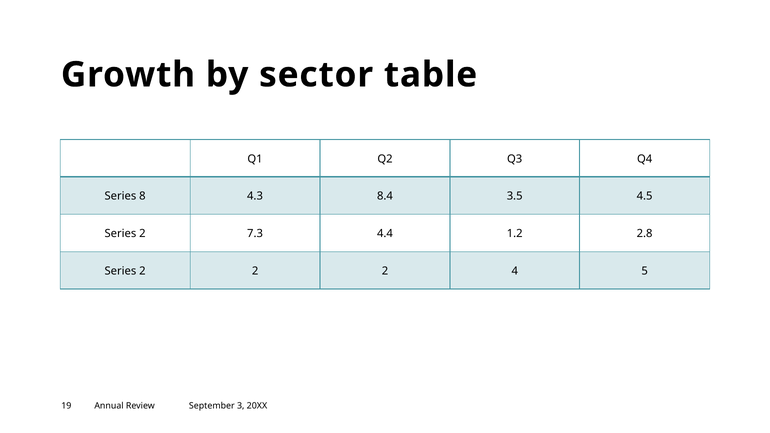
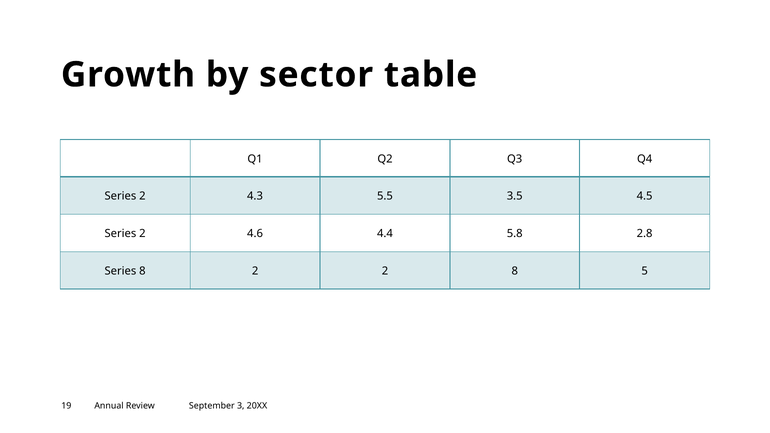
8 at (142, 196): 8 -> 2
8.4: 8.4 -> 5.5
7.3: 7.3 -> 4.6
1.2: 1.2 -> 5.8
2 at (142, 271): 2 -> 8
2 4: 4 -> 8
